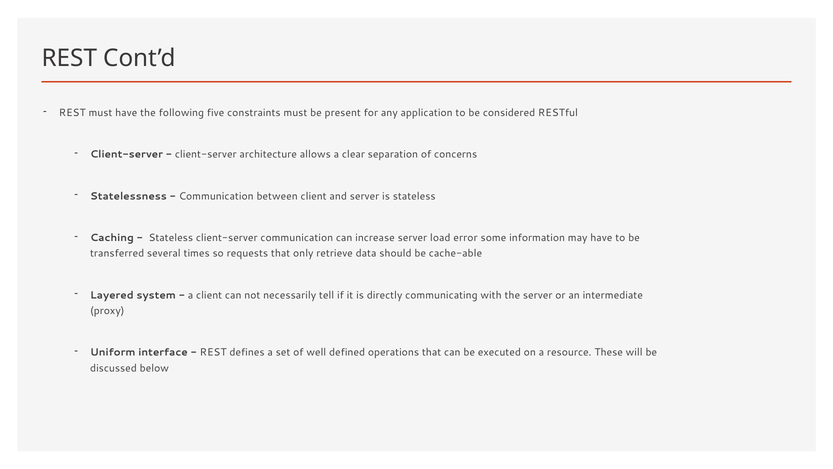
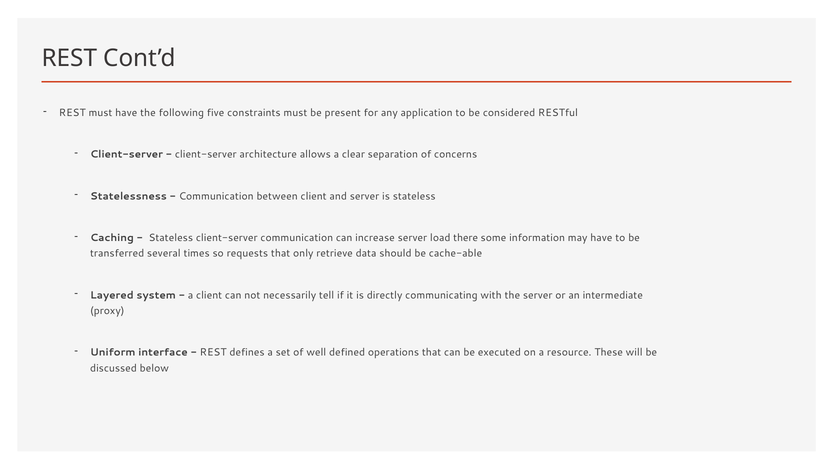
error: error -> there
